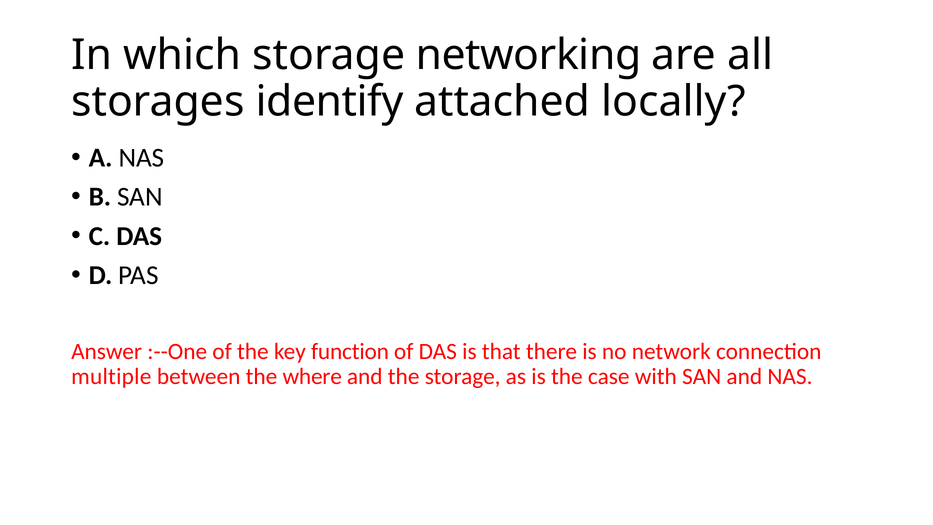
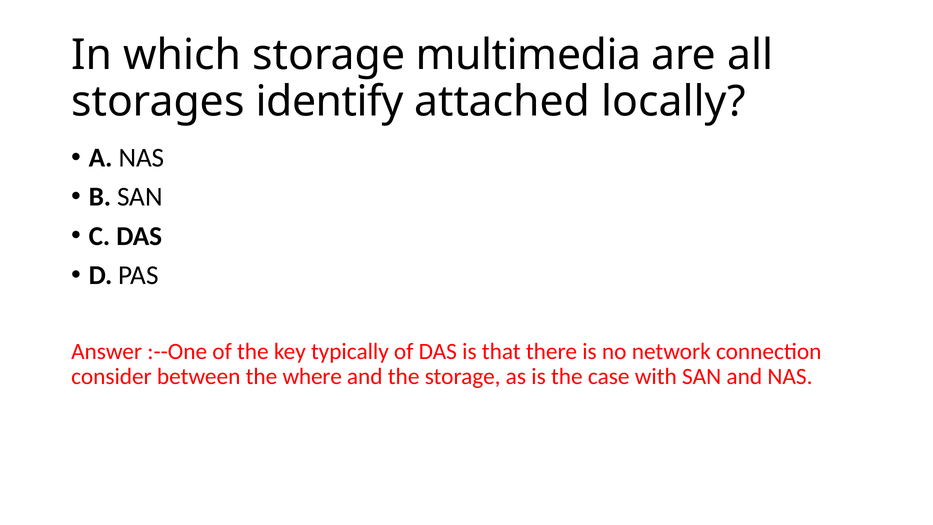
networking: networking -> multimedia
function: function -> typically
multiple: multiple -> consider
